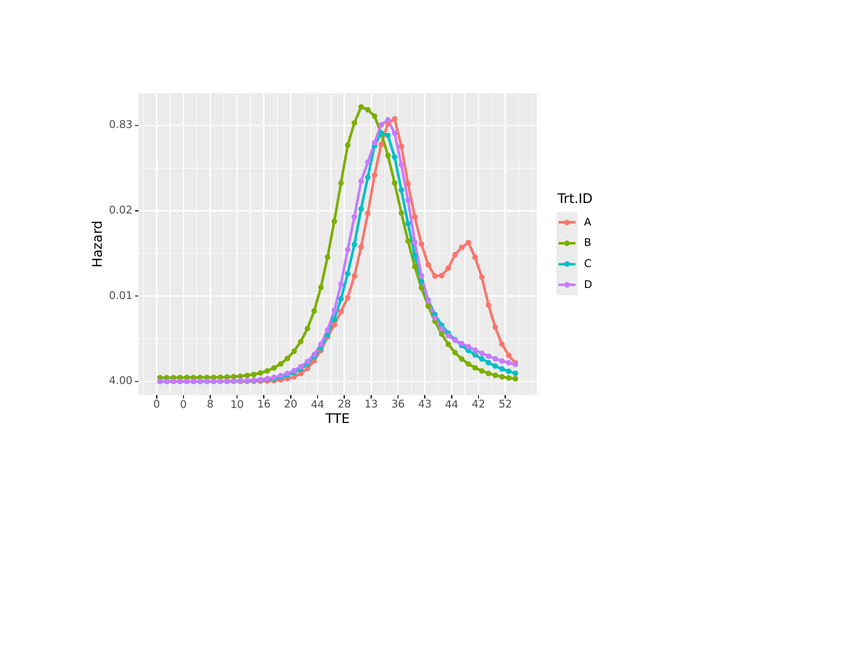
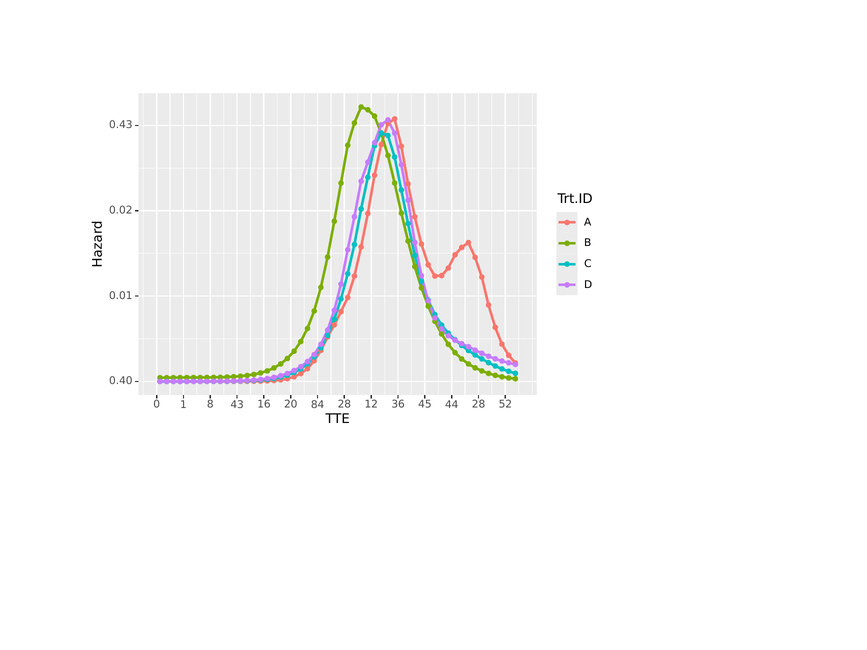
0.83: 0.83 -> 0.43
4.00: 4.00 -> 0.40
0 0: 0 -> 1
10: 10 -> 43
20 44: 44 -> 84
13: 13 -> 12
43: 43 -> 45
44 42: 42 -> 28
